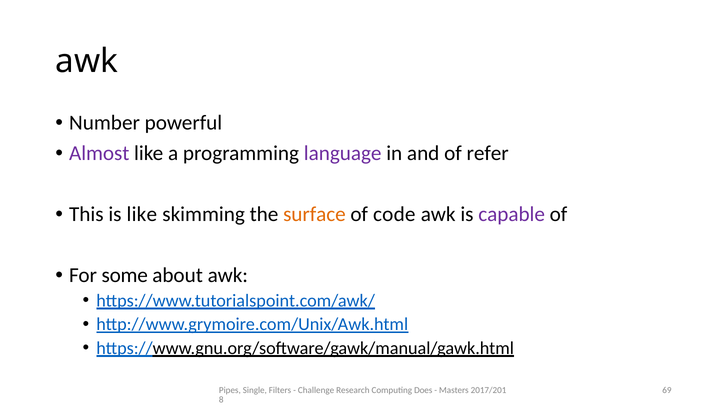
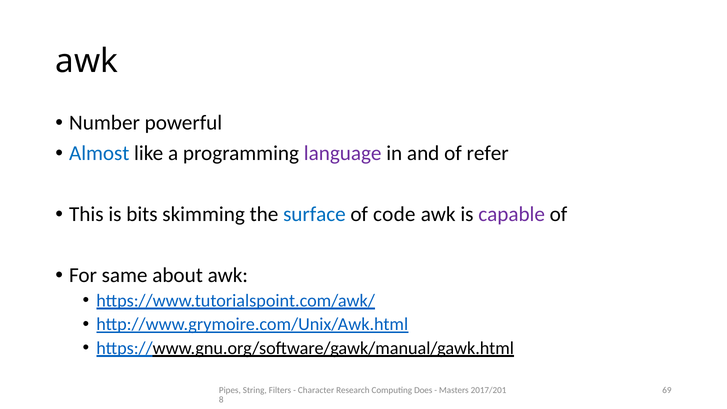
Almost colour: purple -> blue
is like: like -> bits
surface colour: orange -> blue
some: some -> same
Single: Single -> String
Challenge: Challenge -> Character
